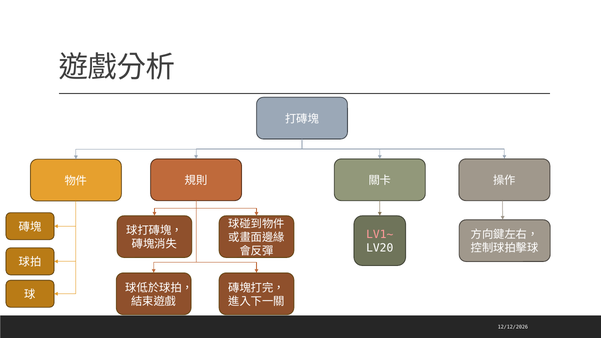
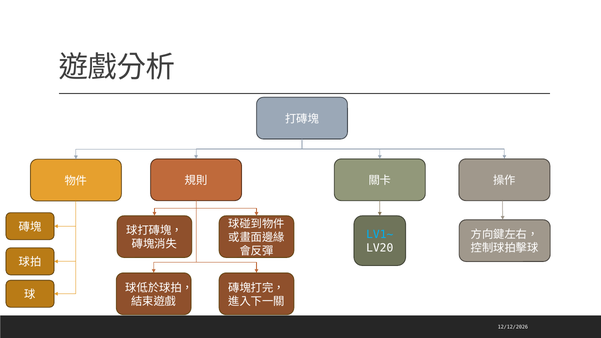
LV1~ colour: pink -> light blue
